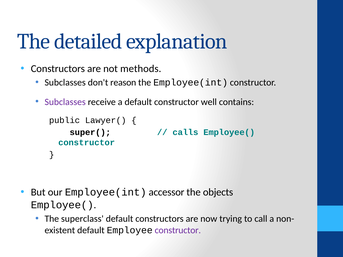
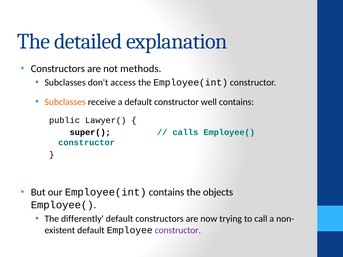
reason: reason -> access
Subclasses at (65, 102) colour: purple -> orange
Employee(int accessor: accessor -> contains
superclass: superclass -> differently
